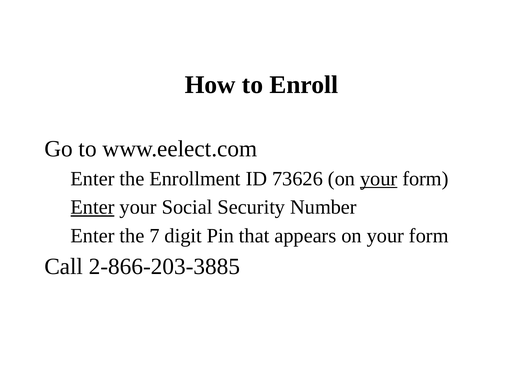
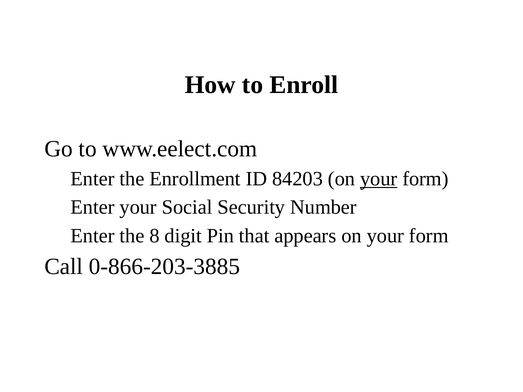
73626: 73626 -> 84203
Enter at (93, 207) underline: present -> none
7: 7 -> 8
2-866-203-3885: 2-866-203-3885 -> 0-866-203-3885
